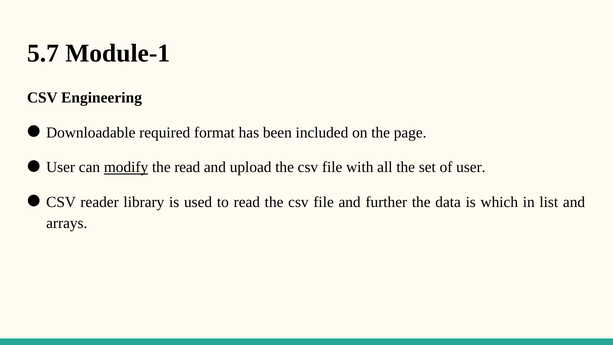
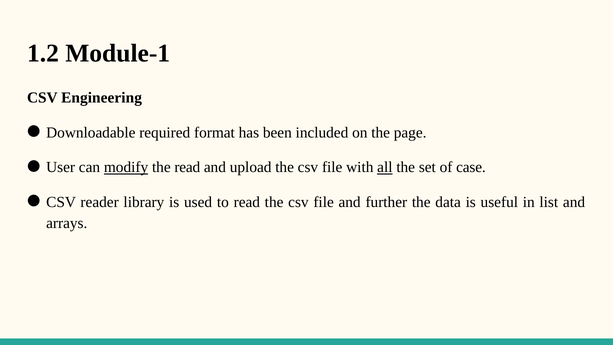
5.7: 5.7 -> 1.2
all underline: none -> present
of user: user -> case
which: which -> useful
